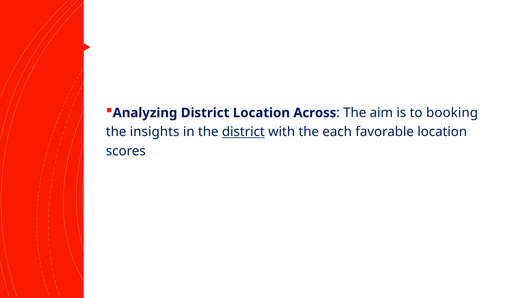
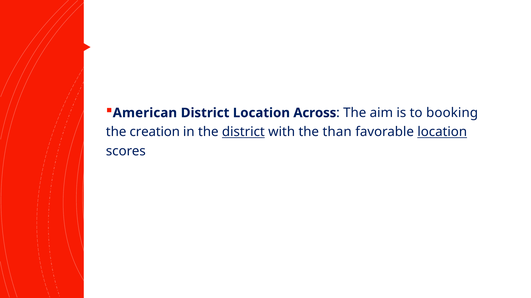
Analyzing: Analyzing -> American
insights: insights -> creation
each: each -> than
location at (442, 132) underline: none -> present
